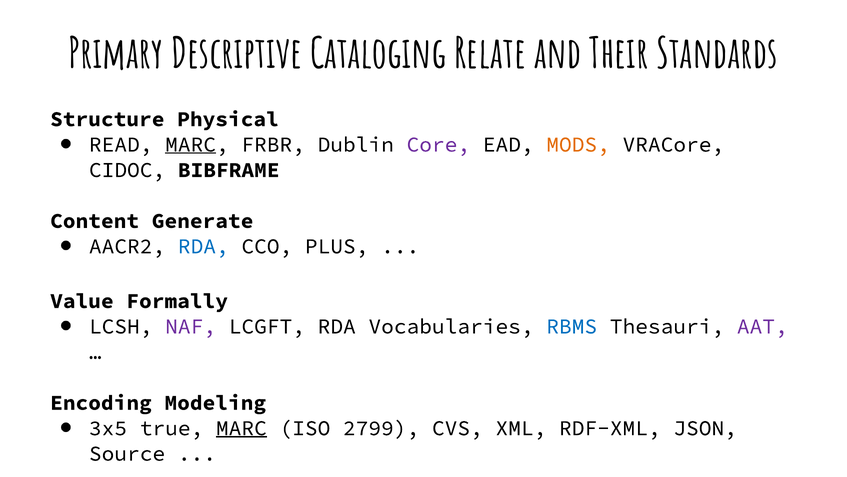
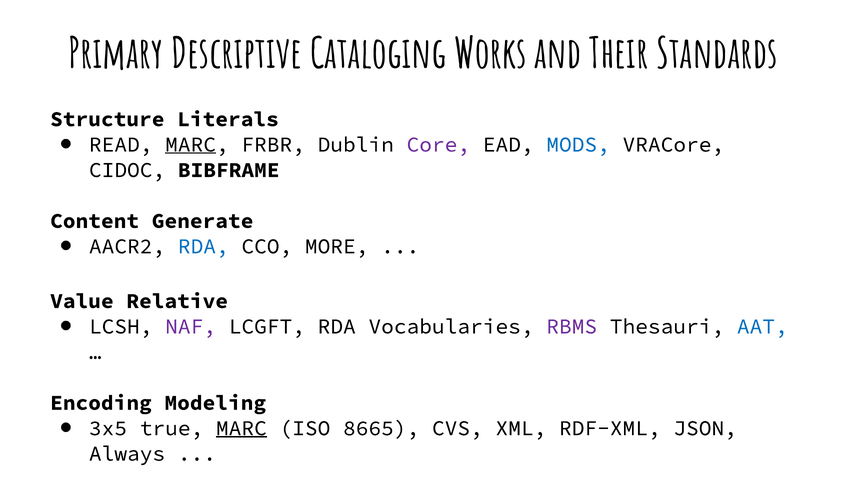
Relate: Relate -> Works
Physical: Physical -> Literals
MODS colour: orange -> blue
PLUS: PLUS -> MORE
Formally: Formally -> Relative
RBMS colour: blue -> purple
AAT colour: purple -> blue
2799: 2799 -> 8665
Source: Source -> Always
